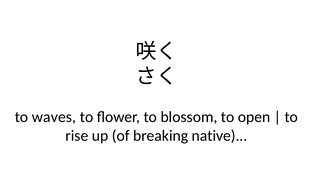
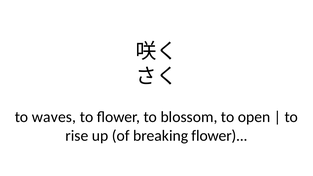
breaking native: native -> flower
